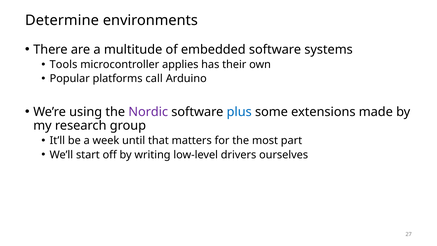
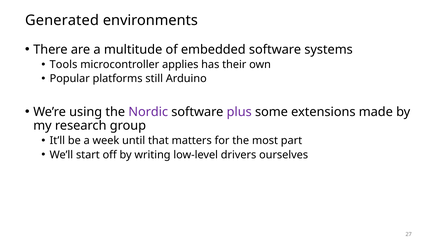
Determine: Determine -> Generated
call: call -> still
plus colour: blue -> purple
